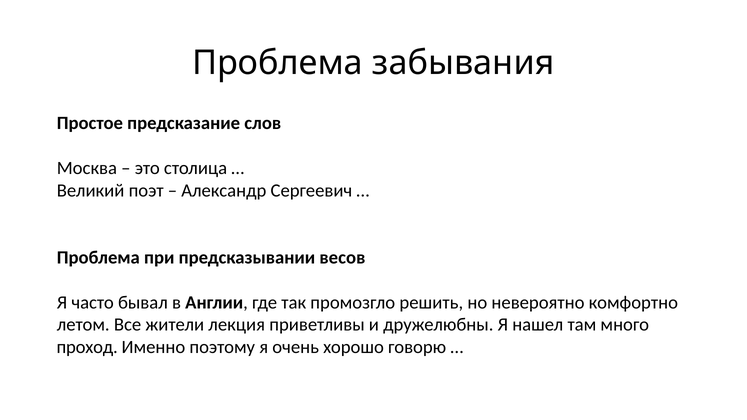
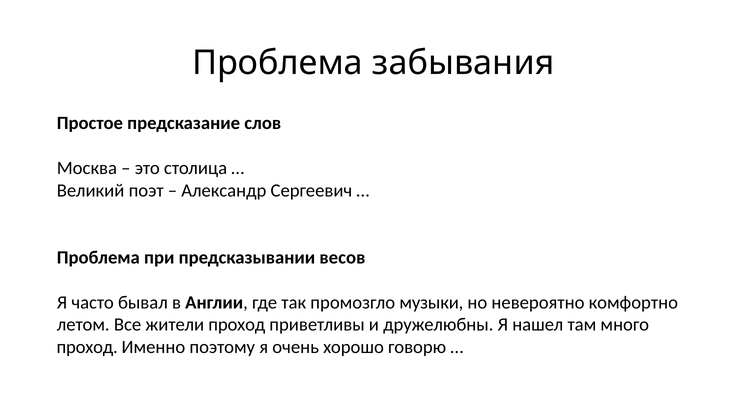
решить: решить -> музыки
жители лекция: лекция -> проход
